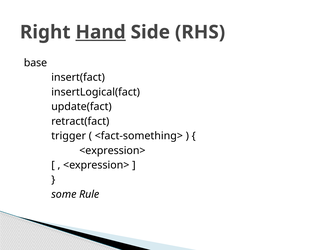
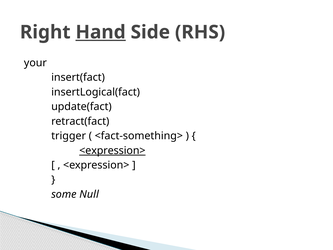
base: base -> your
<expression> at (112, 150) underline: none -> present
Rule: Rule -> Null
